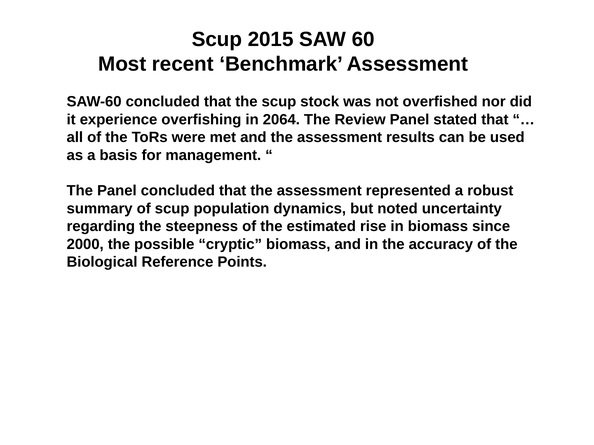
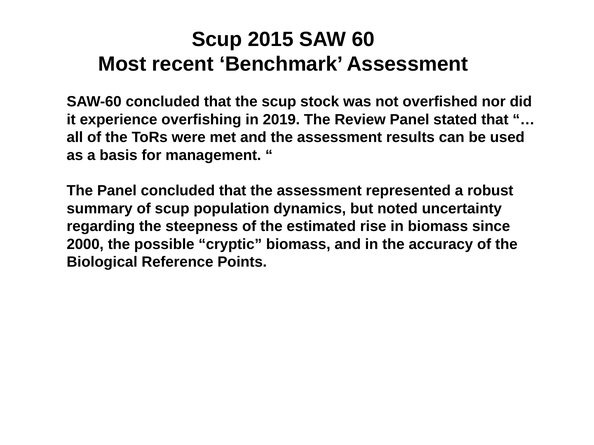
2064: 2064 -> 2019
